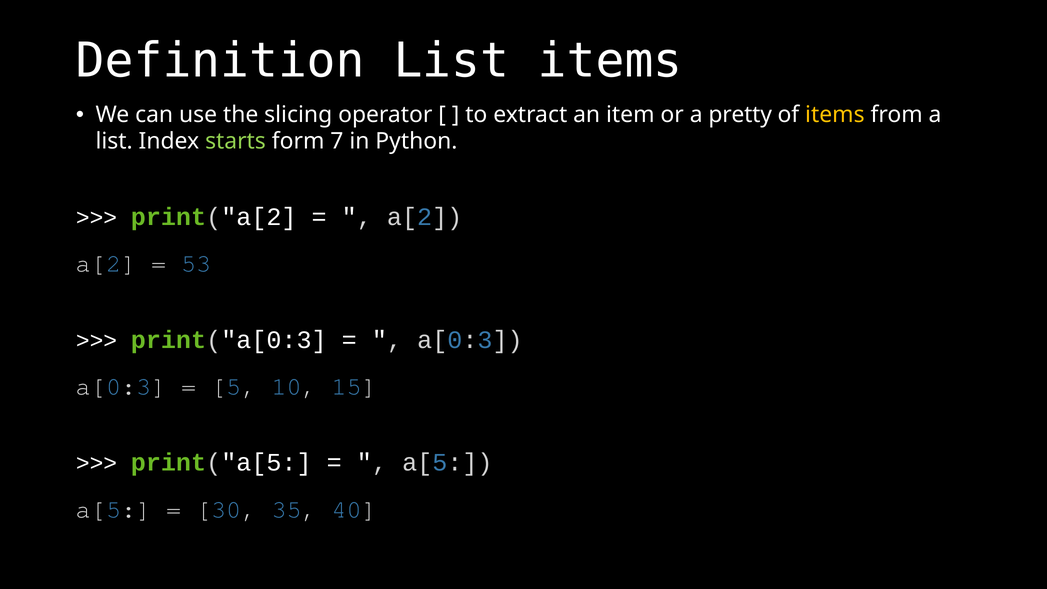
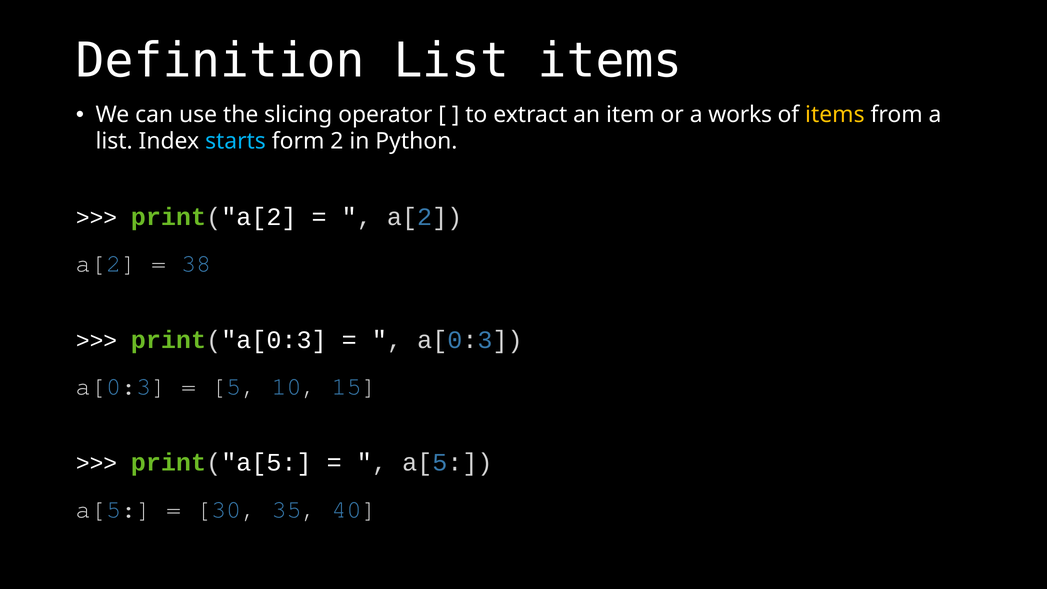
pretty: pretty -> works
starts colour: light green -> light blue
7: 7 -> 2
53: 53 -> 38
